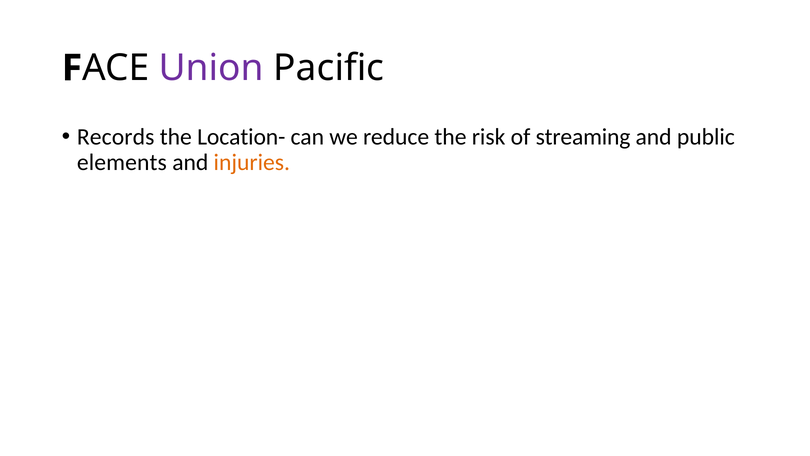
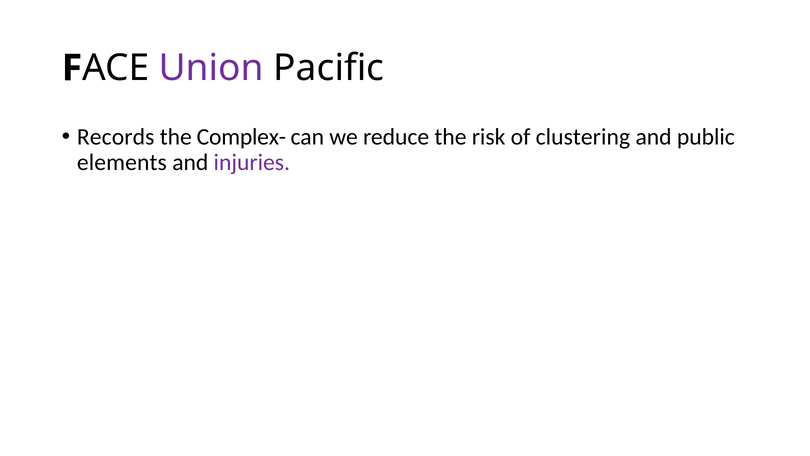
Location-: Location- -> Complex-
streaming: streaming -> clustering
injuries colour: orange -> purple
